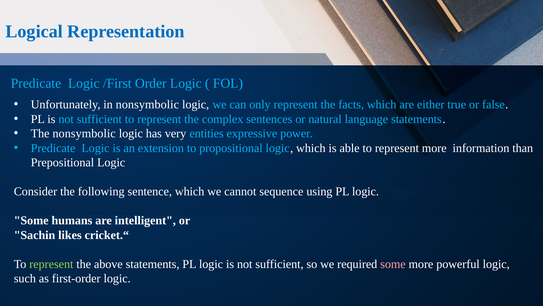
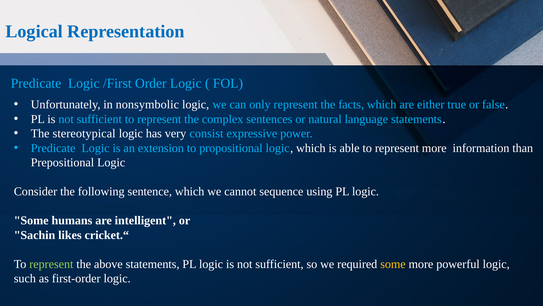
The nonsymbolic: nonsymbolic -> stereotypical
entities: entities -> consist
some at (393, 264) colour: pink -> yellow
